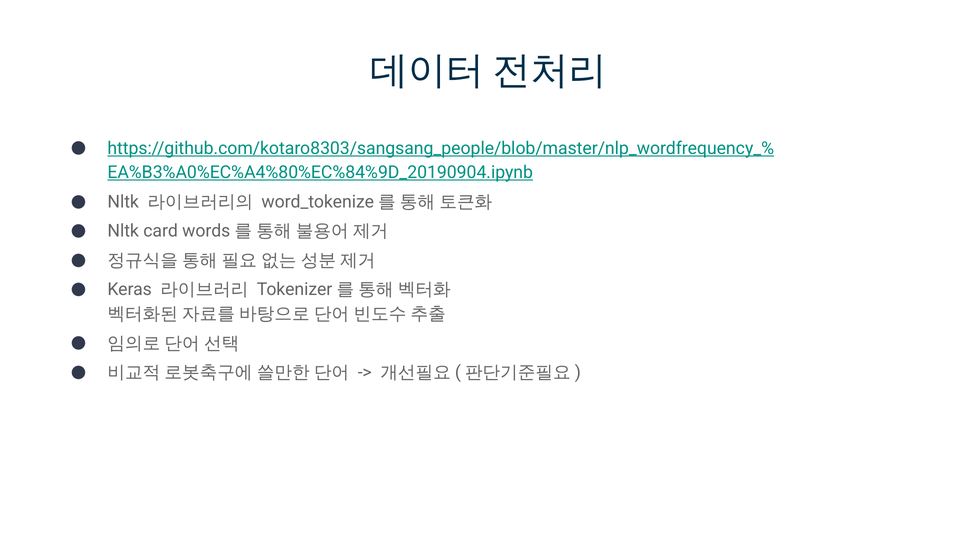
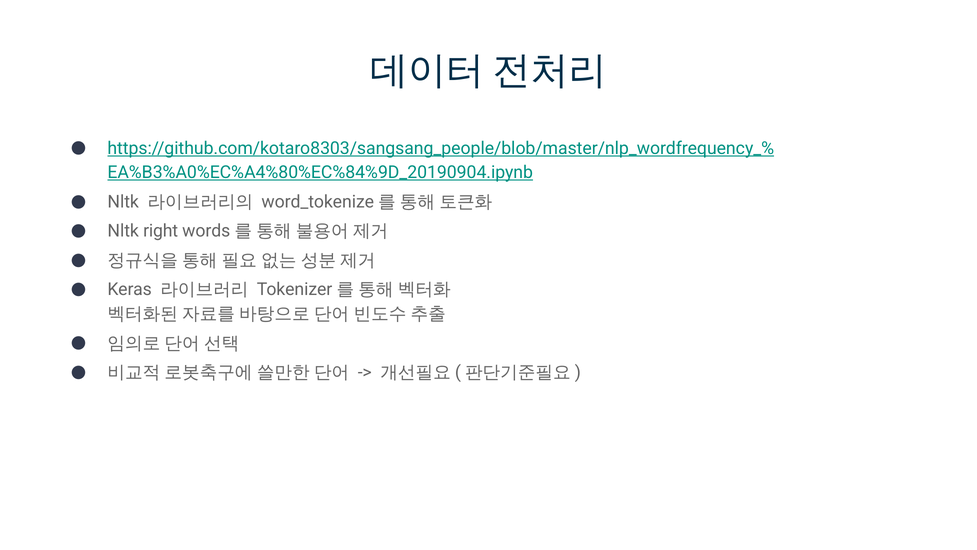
card: card -> right
